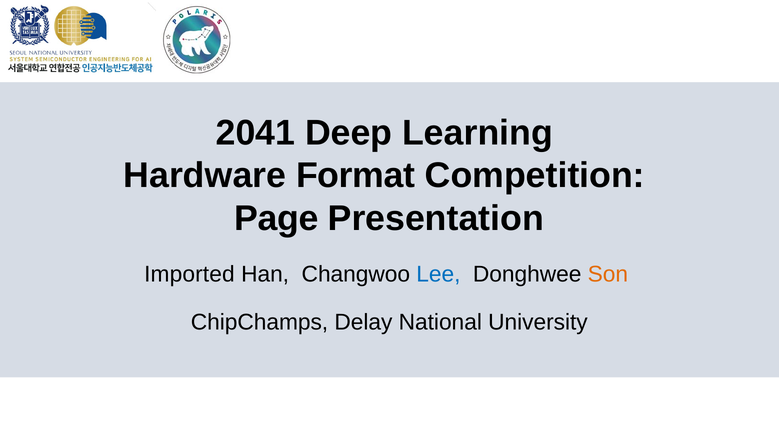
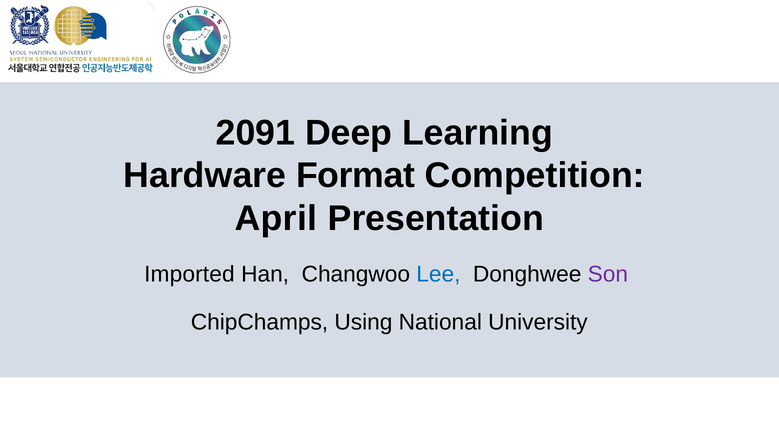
2041: 2041 -> 2091
Page: Page -> April
Son colour: orange -> purple
Delay: Delay -> Using
